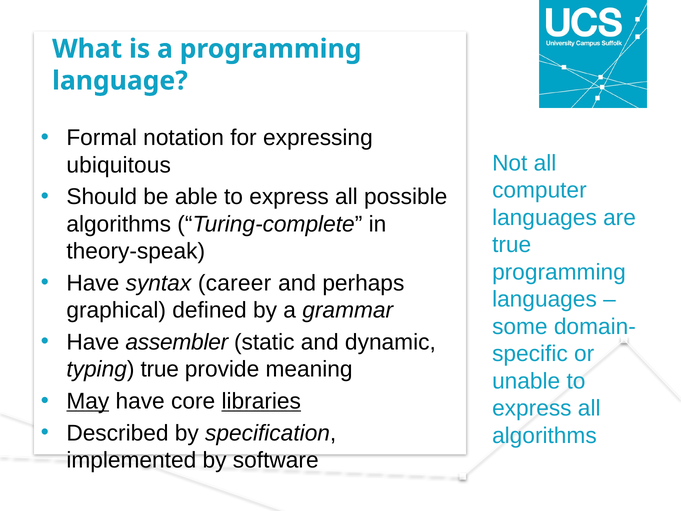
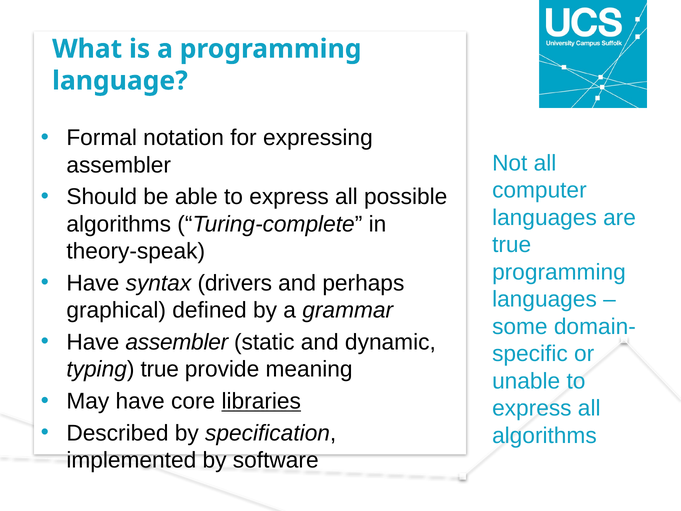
ubiquitous at (119, 165): ubiquitous -> assembler
career: career -> drivers
May underline: present -> none
